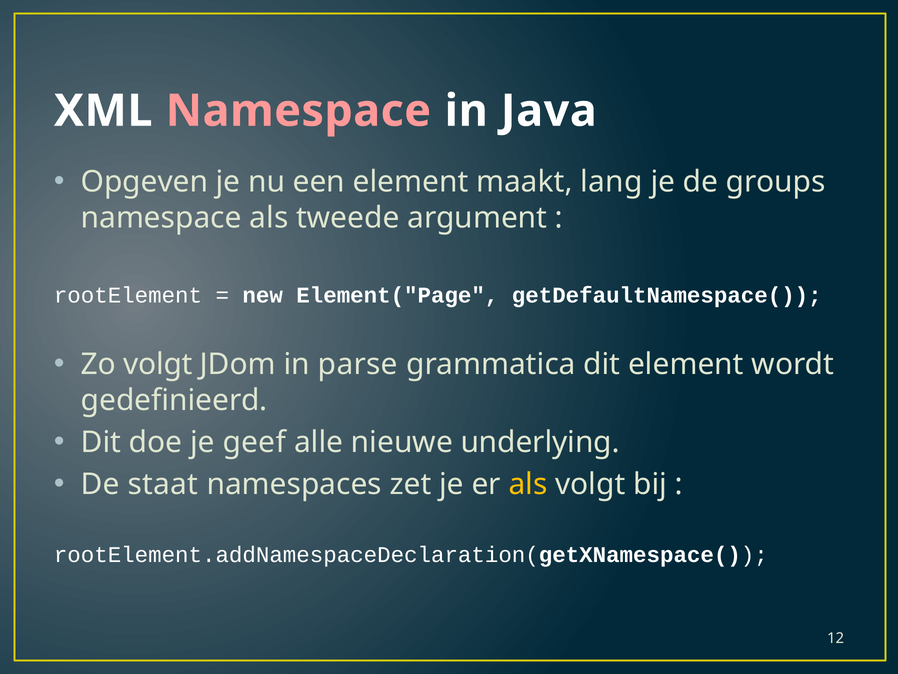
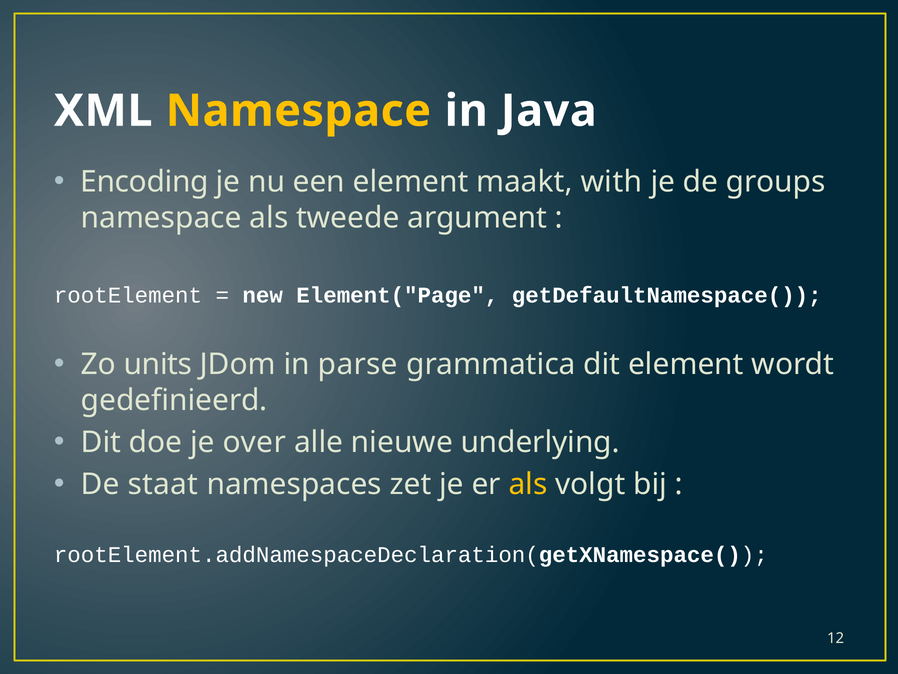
Namespace at (298, 111) colour: pink -> yellow
Opgeven: Opgeven -> Encoding
lang: lang -> with
Zo volgt: volgt -> units
geef: geef -> over
